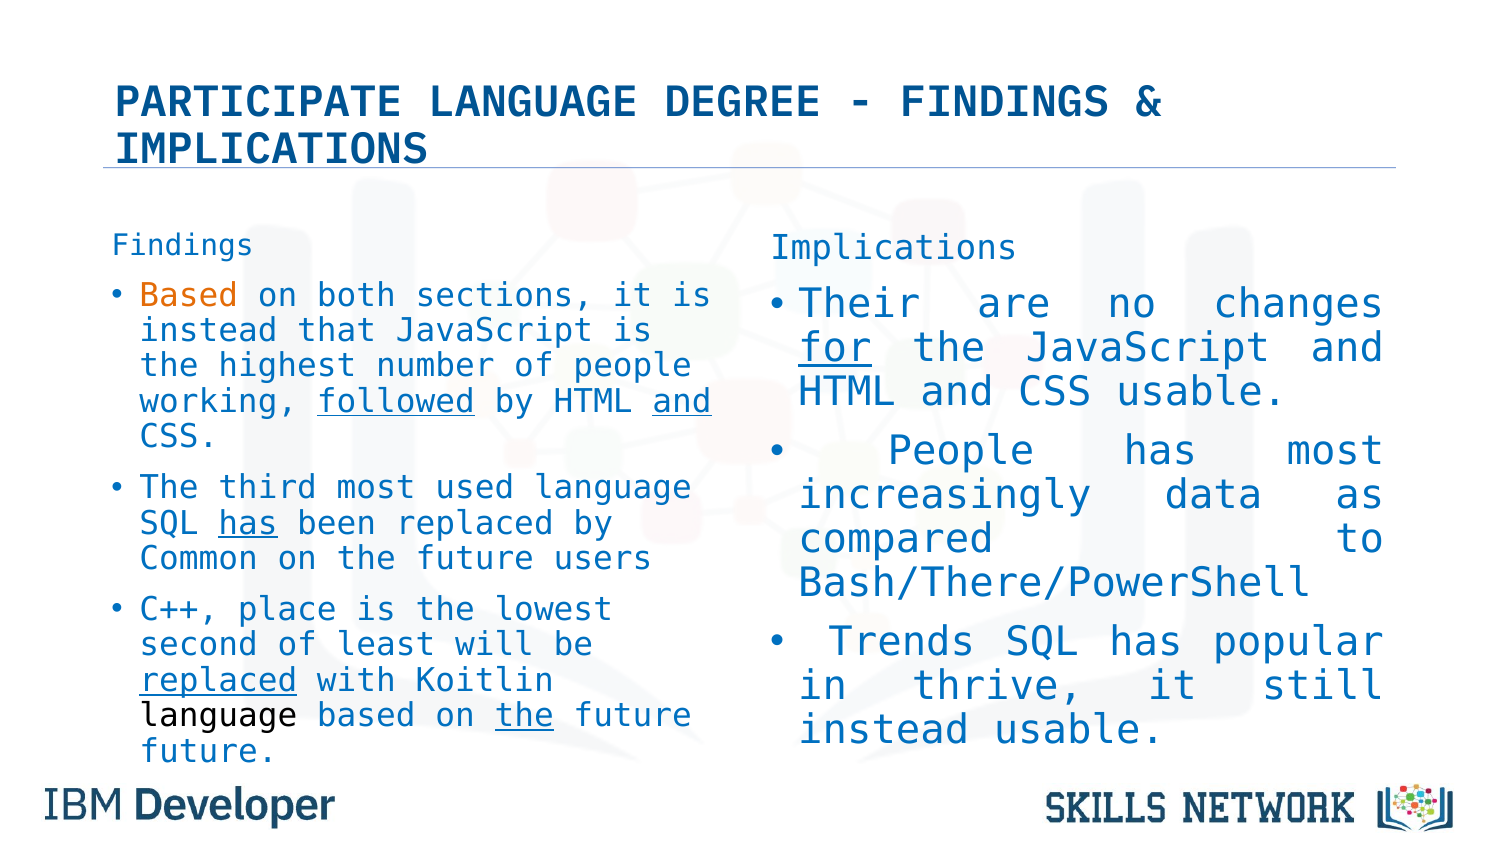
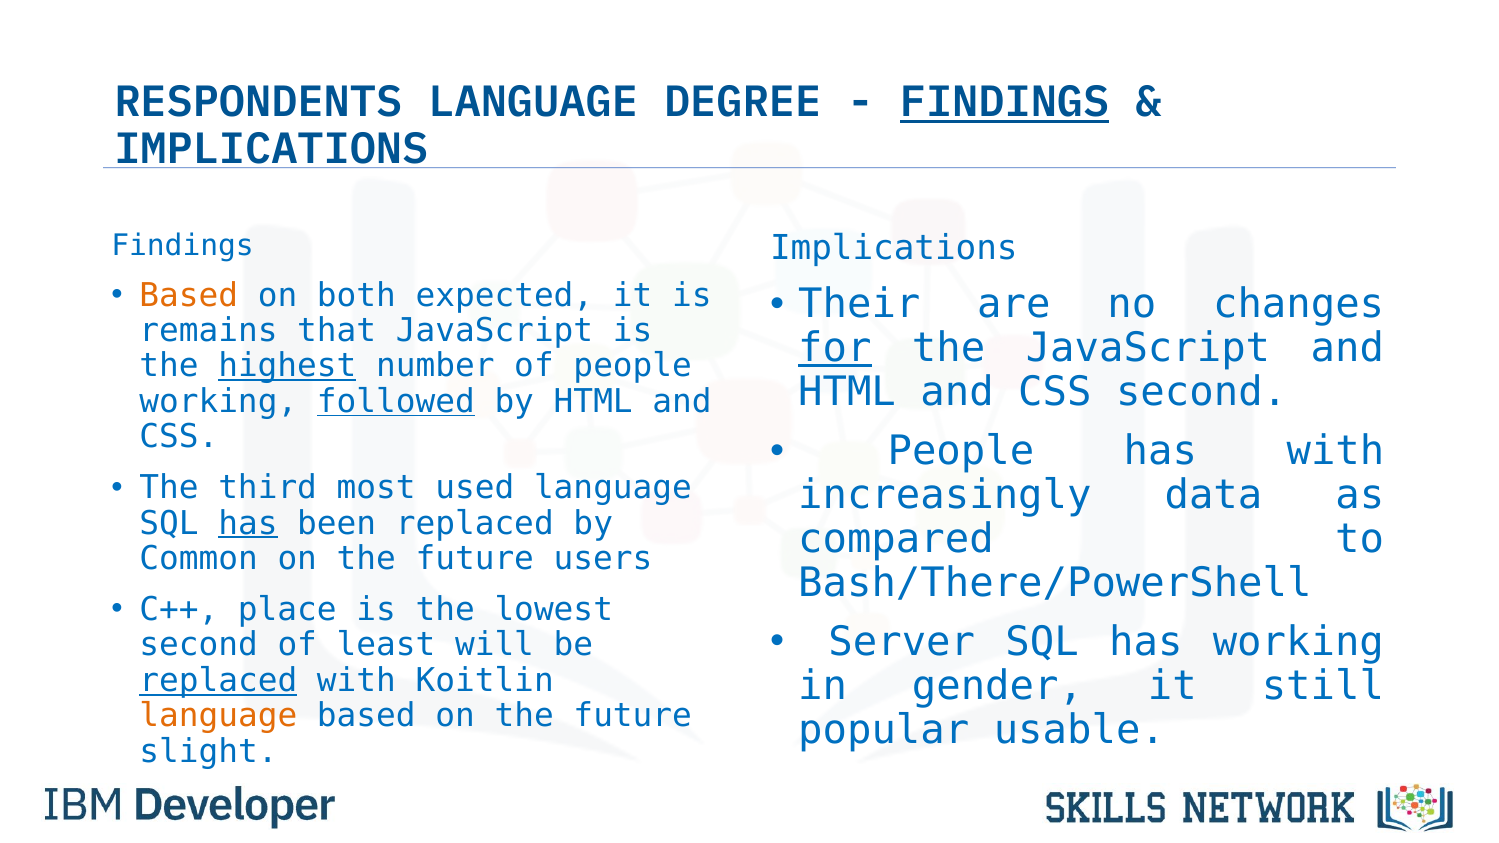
PARTICIPATE: PARTICIPATE -> RESPONDENTS
FINDINGS at (1005, 102) underline: none -> present
sections: sections -> expected
instead at (208, 331): instead -> remains
highest underline: none -> present
CSS usable: usable -> second
and at (682, 401) underline: present -> none
has most: most -> with
Trends: Trends -> Server
has popular: popular -> working
thrive: thrive -> gender
language at (218, 716) colour: black -> orange
the at (524, 716) underline: present -> none
instead at (884, 730): instead -> popular
future at (208, 751): future -> slight
